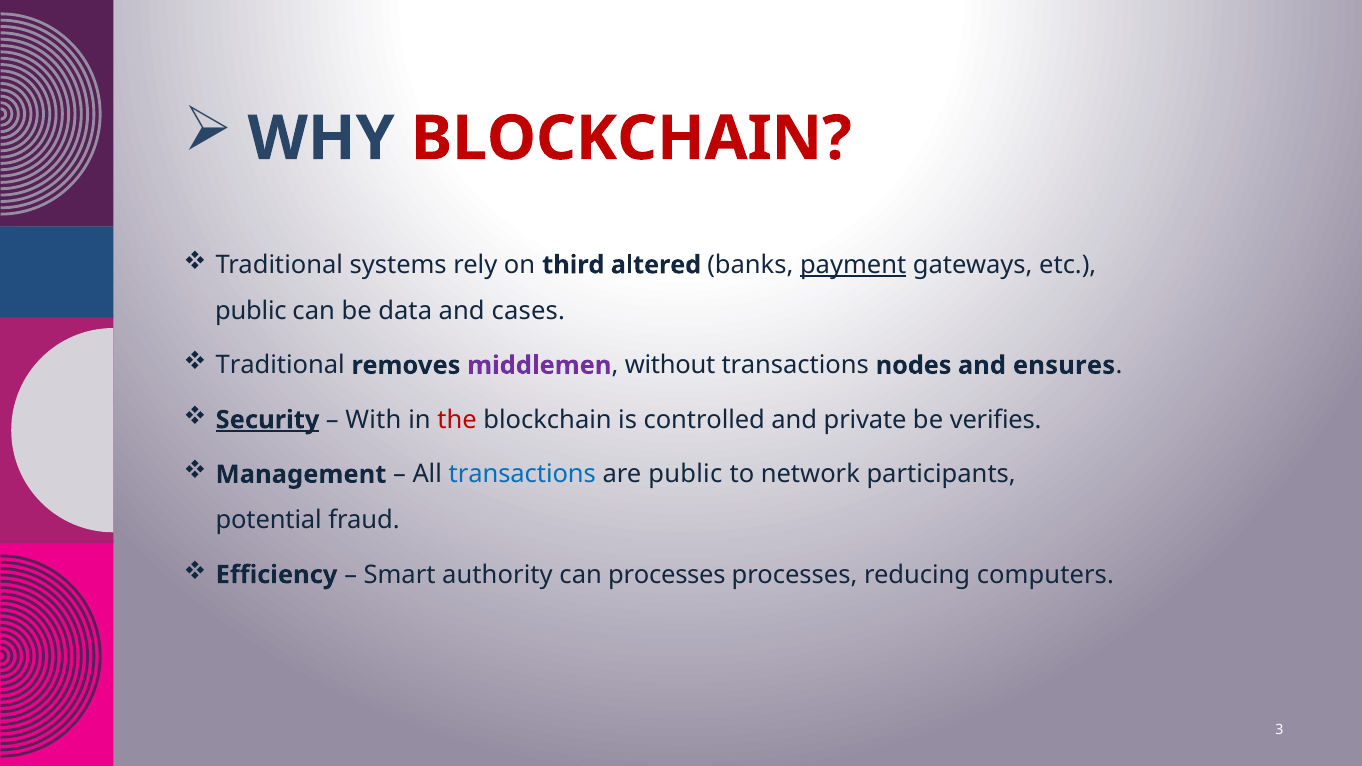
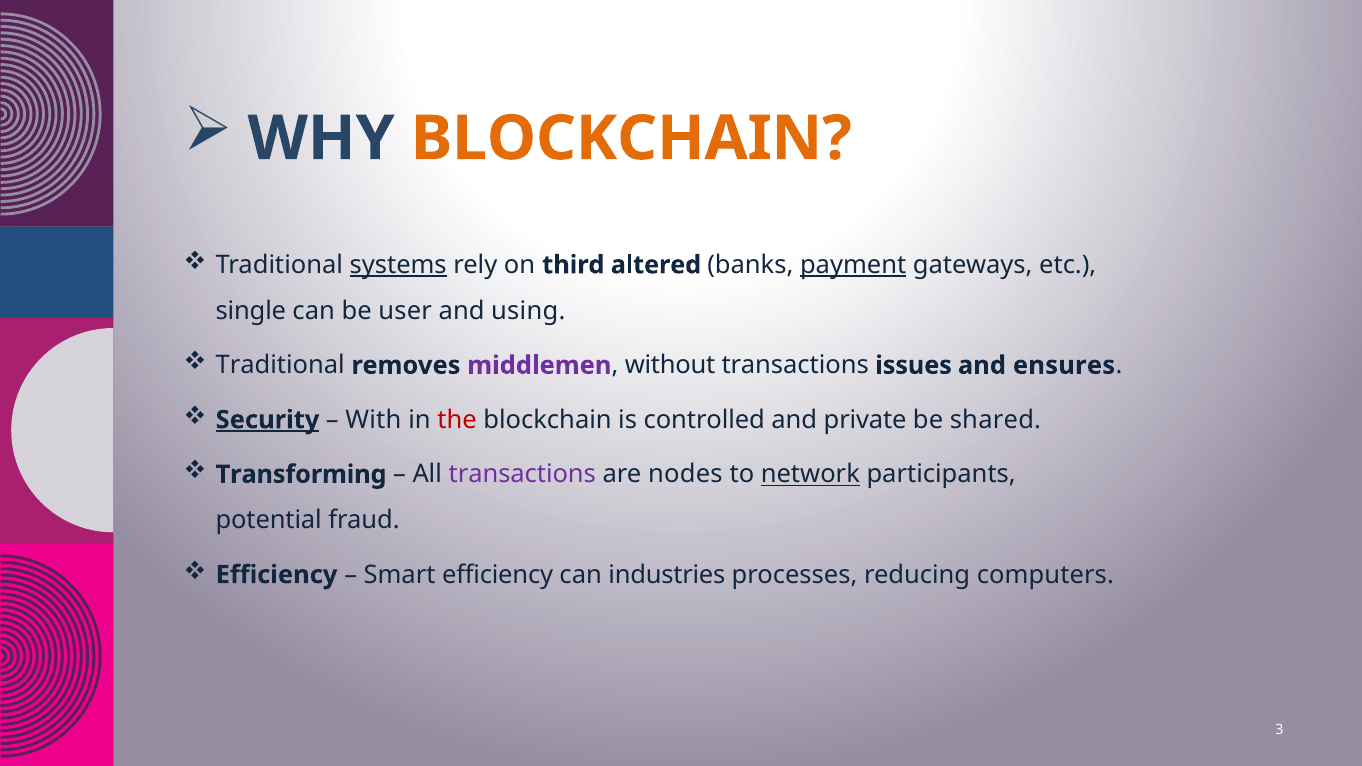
BLOCKCHAIN at (631, 139) colour: red -> orange
systems underline: none -> present
public at (251, 311): public -> single
data: data -> user
cases: cases -> using
nodes: nodes -> issues
verifies: verifies -> shared
Management: Management -> Transforming
transactions at (522, 474) colour: blue -> purple
are public: public -> nodes
network underline: none -> present
Smart authority: authority -> efficiency
can processes: processes -> industries
